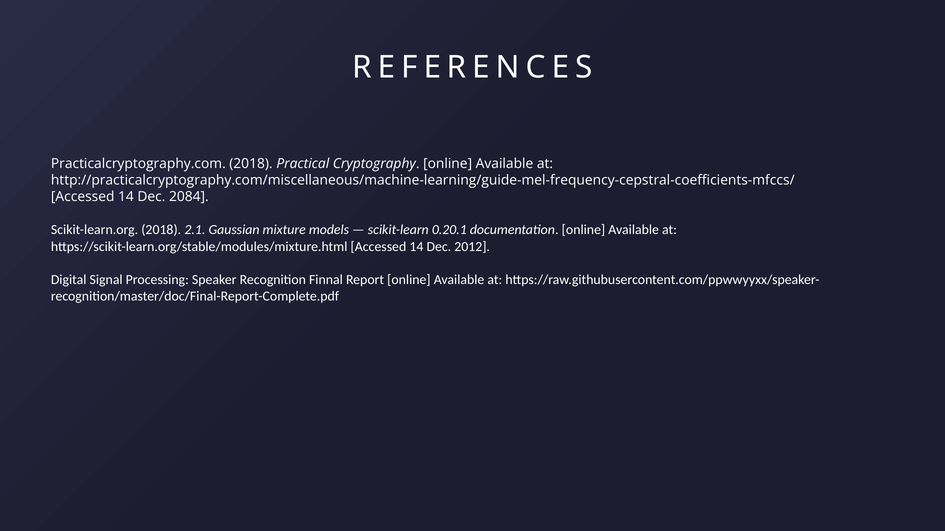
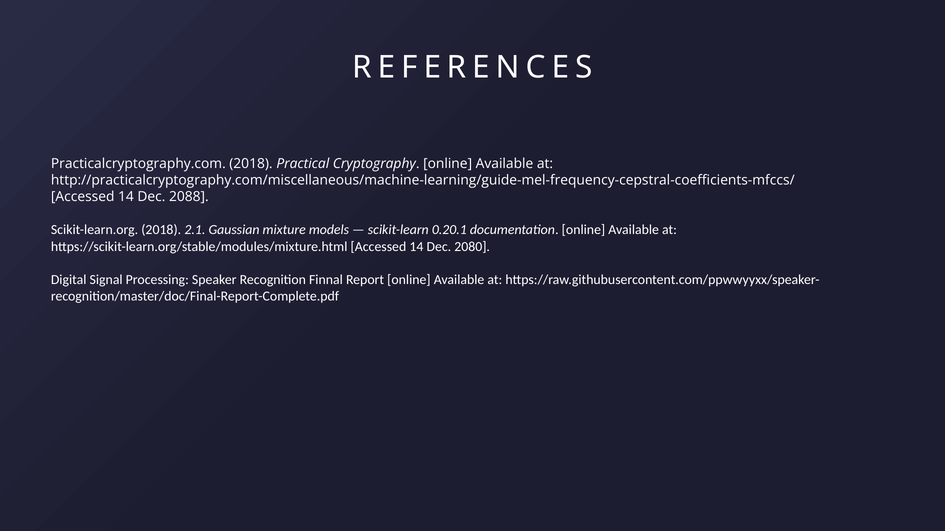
2084: 2084 -> 2088
2012: 2012 -> 2080
